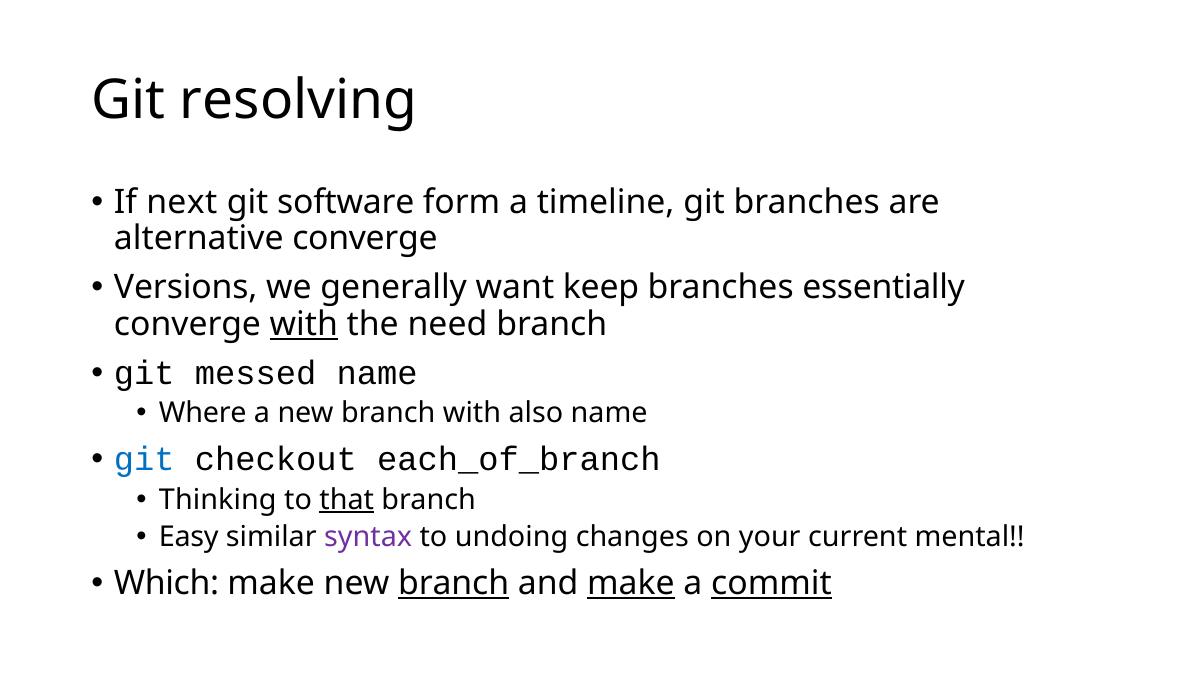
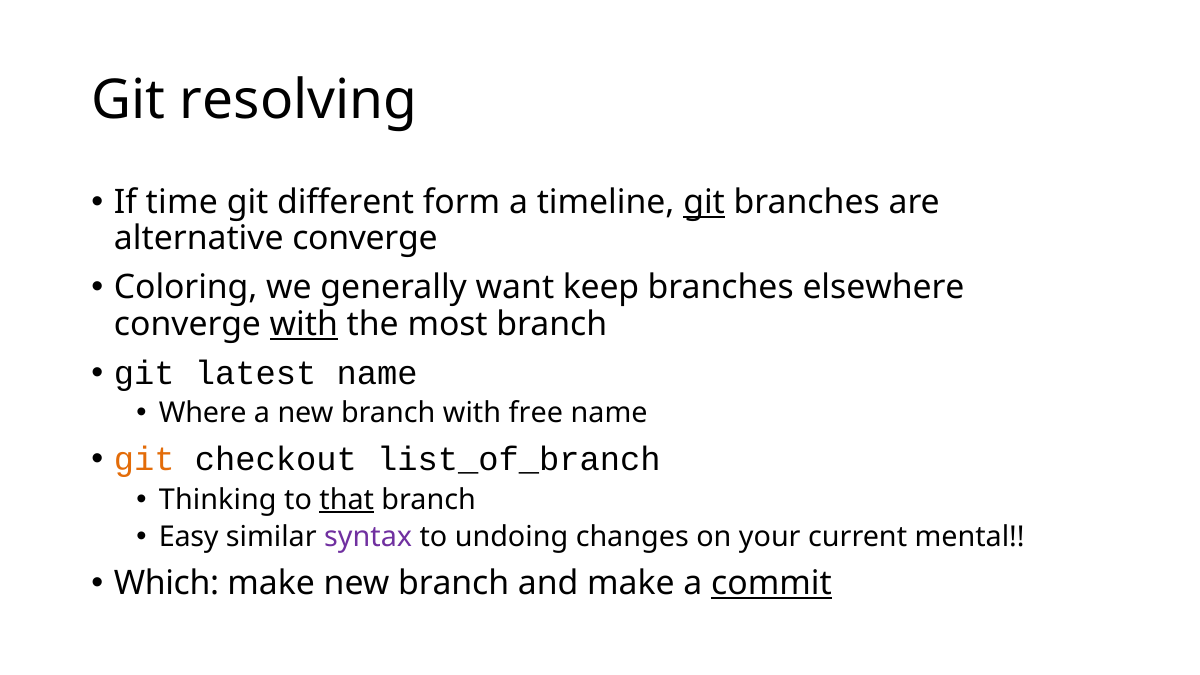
next: next -> time
software: software -> different
git at (704, 202) underline: none -> present
Versions: Versions -> Coloring
essentially: essentially -> elsewhere
need: need -> most
messed: messed -> latest
also: also -> free
git at (144, 460) colour: blue -> orange
each_of_branch: each_of_branch -> list_of_branch
branch at (454, 583) underline: present -> none
make at (631, 583) underline: present -> none
